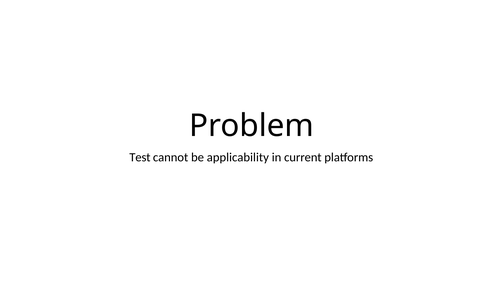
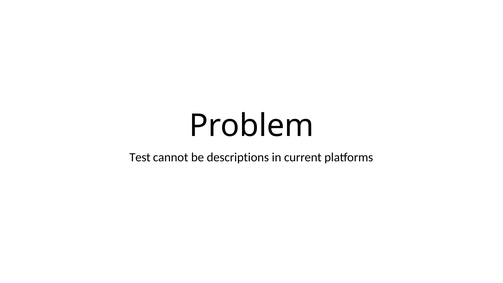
applicability: applicability -> descriptions
